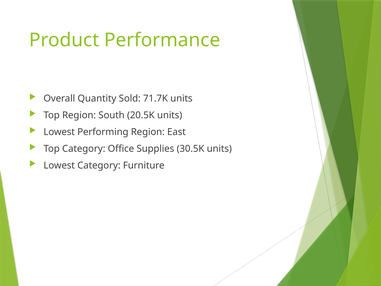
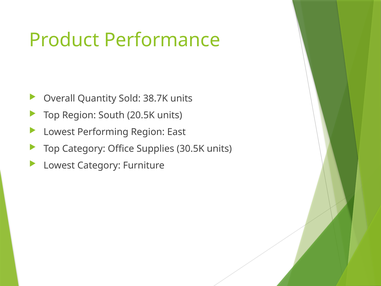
71.7K: 71.7K -> 38.7K
